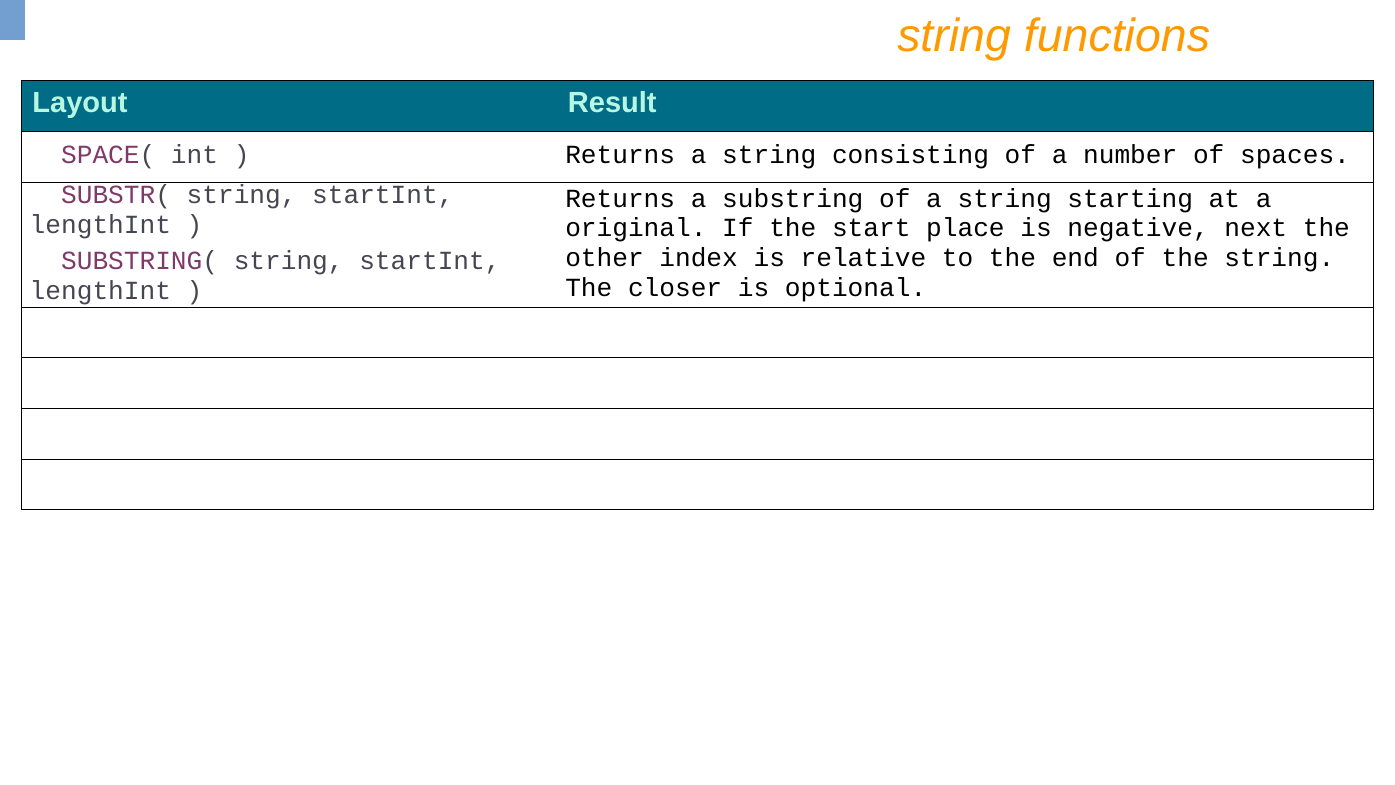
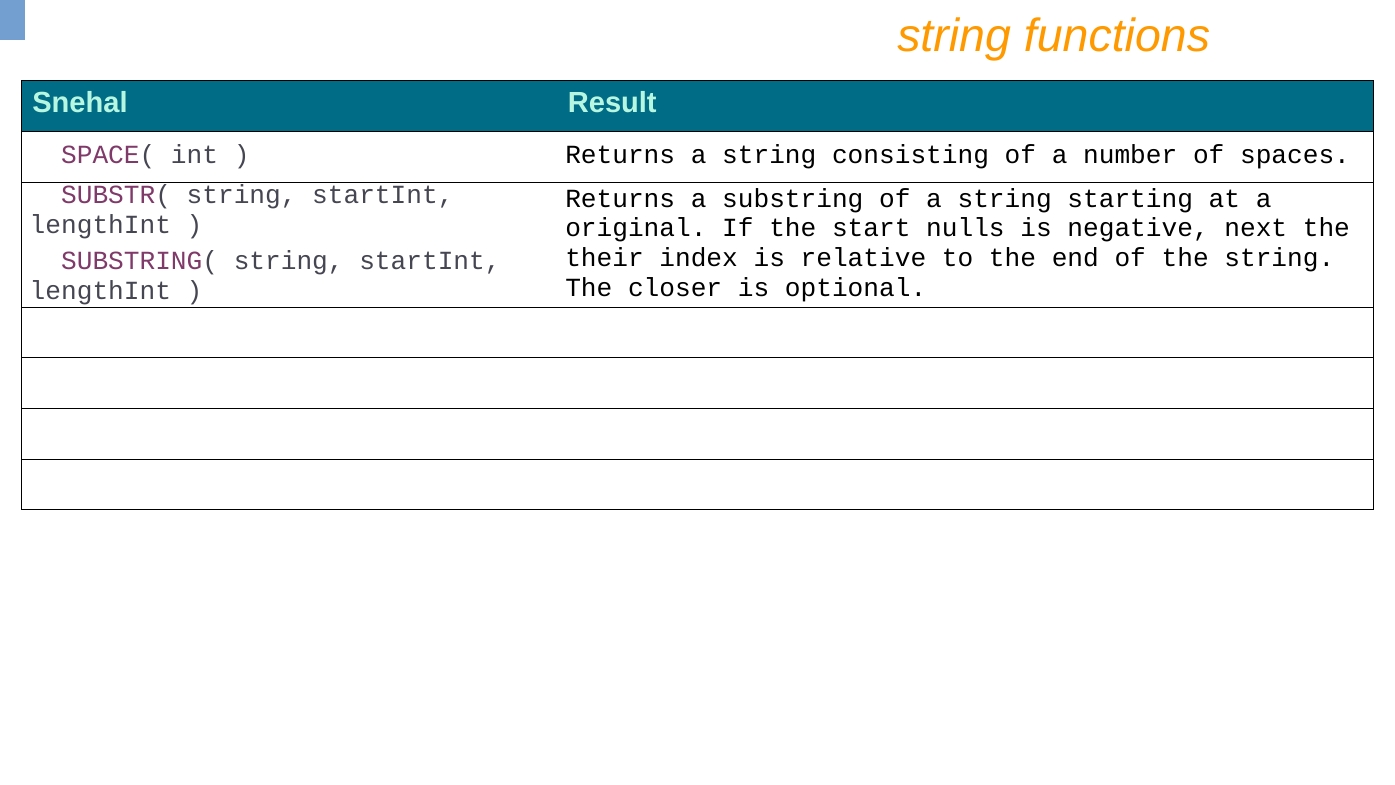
Layout: Layout -> Snehal
place: place -> nulls
other: other -> their
